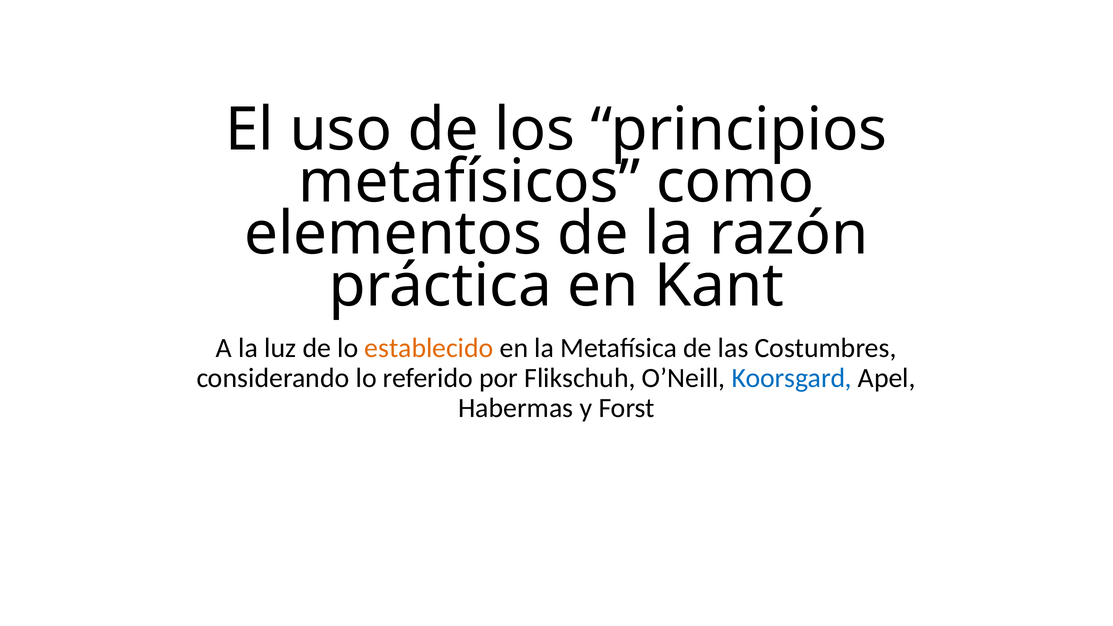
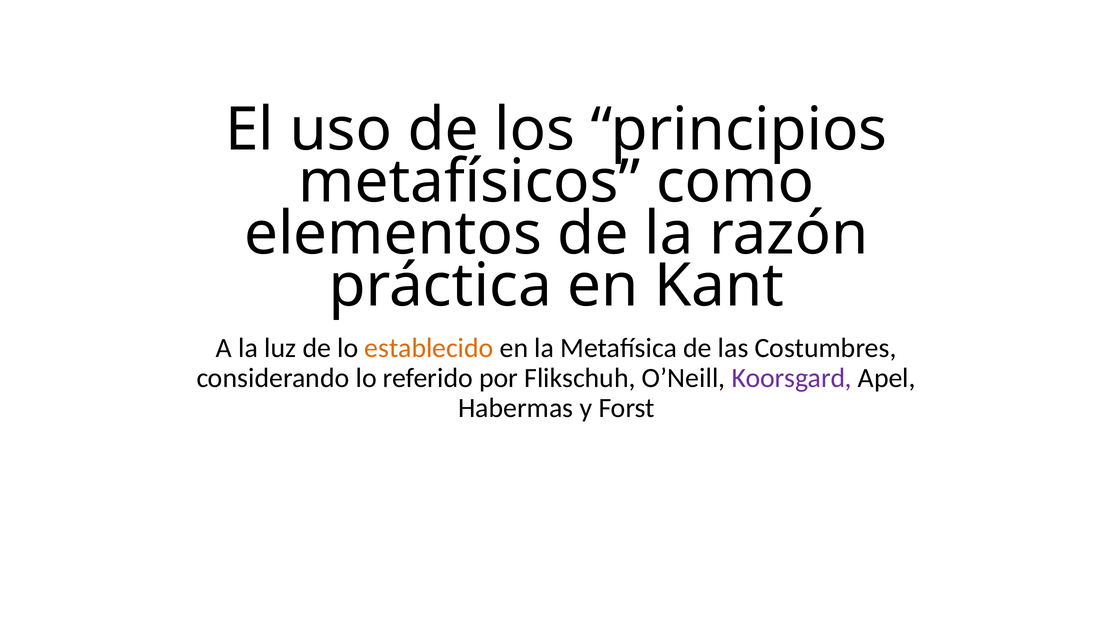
Koorsgard colour: blue -> purple
